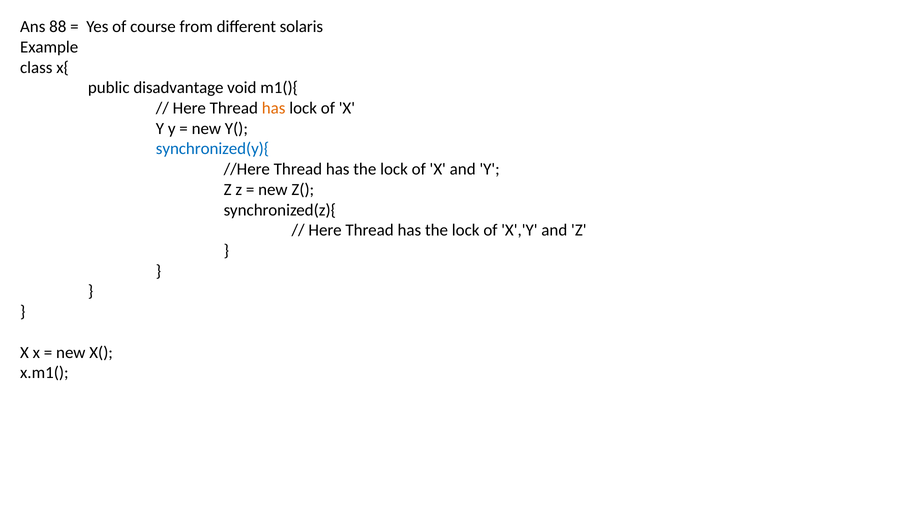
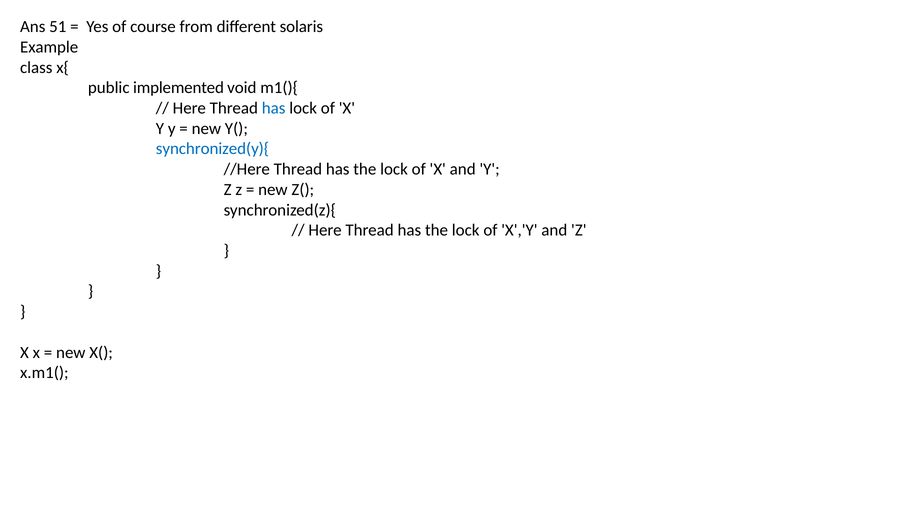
88: 88 -> 51
disadvantage: disadvantage -> implemented
has at (274, 108) colour: orange -> blue
